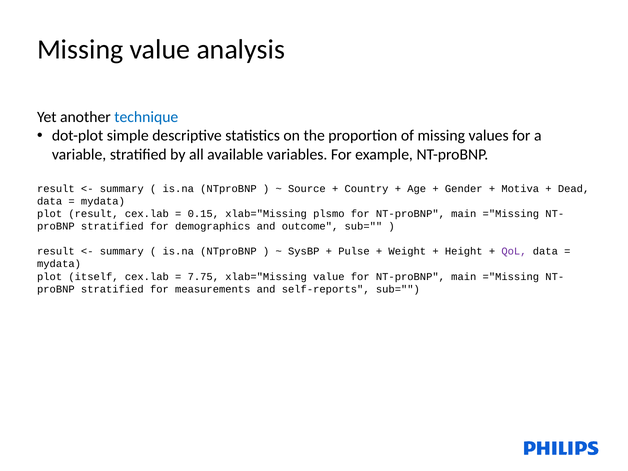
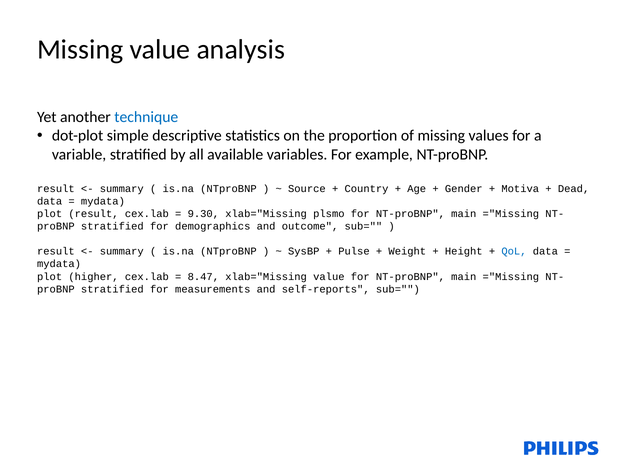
0.15: 0.15 -> 9.30
QoL colour: purple -> blue
itself: itself -> higher
7.75: 7.75 -> 8.47
